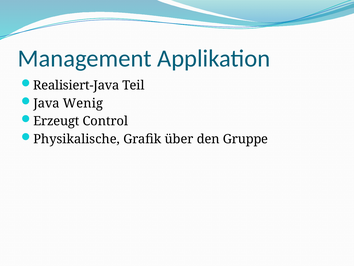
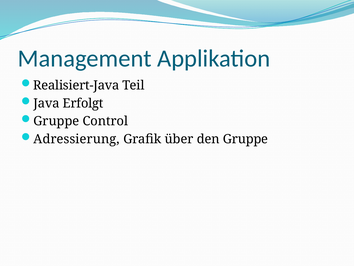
Wenig: Wenig -> Erfolgt
Erzeugt at (56, 121): Erzeugt -> Gruppe
Physikalische: Physikalische -> Adressierung
